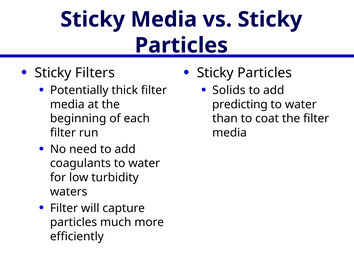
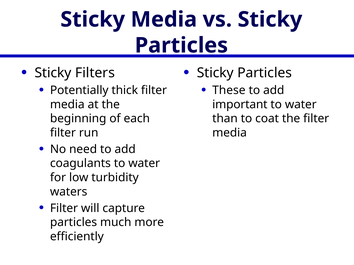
Solids: Solids -> These
predicting: predicting -> important
